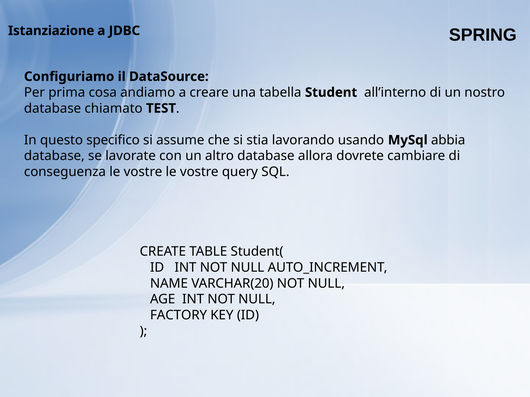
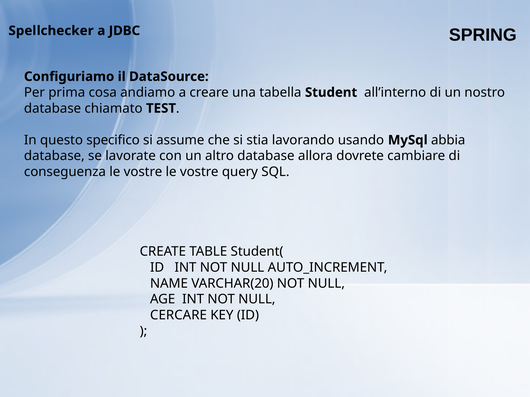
Istanziazione: Istanziazione -> Spellchecker
FACTORY: FACTORY -> CERCARE
